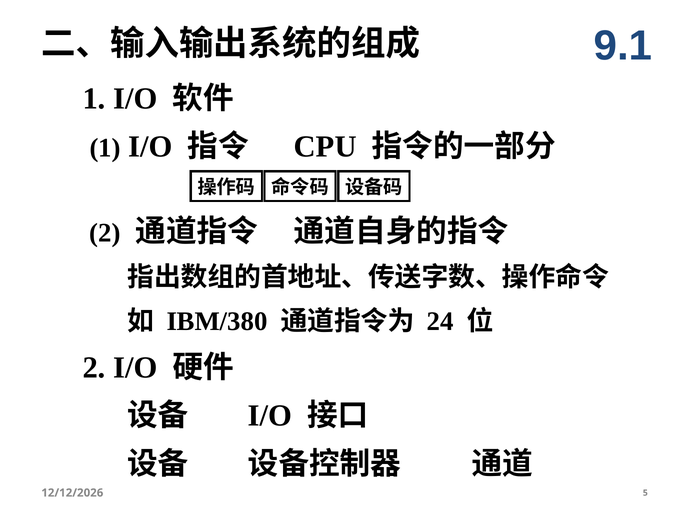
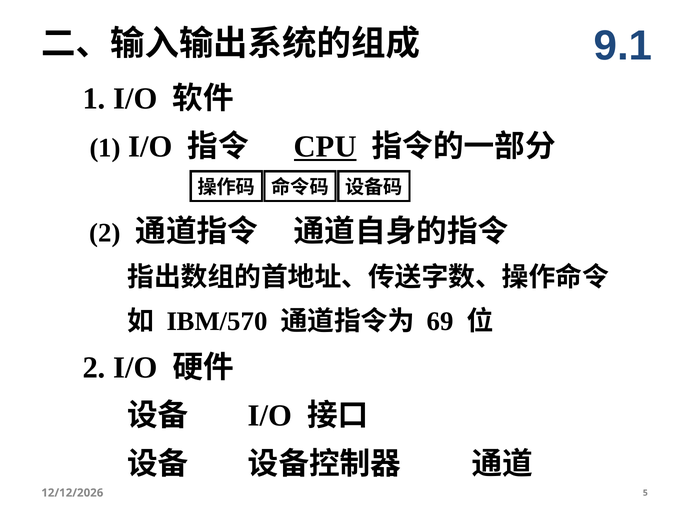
CPU underline: none -> present
IBM/380: IBM/380 -> IBM/570
24: 24 -> 69
